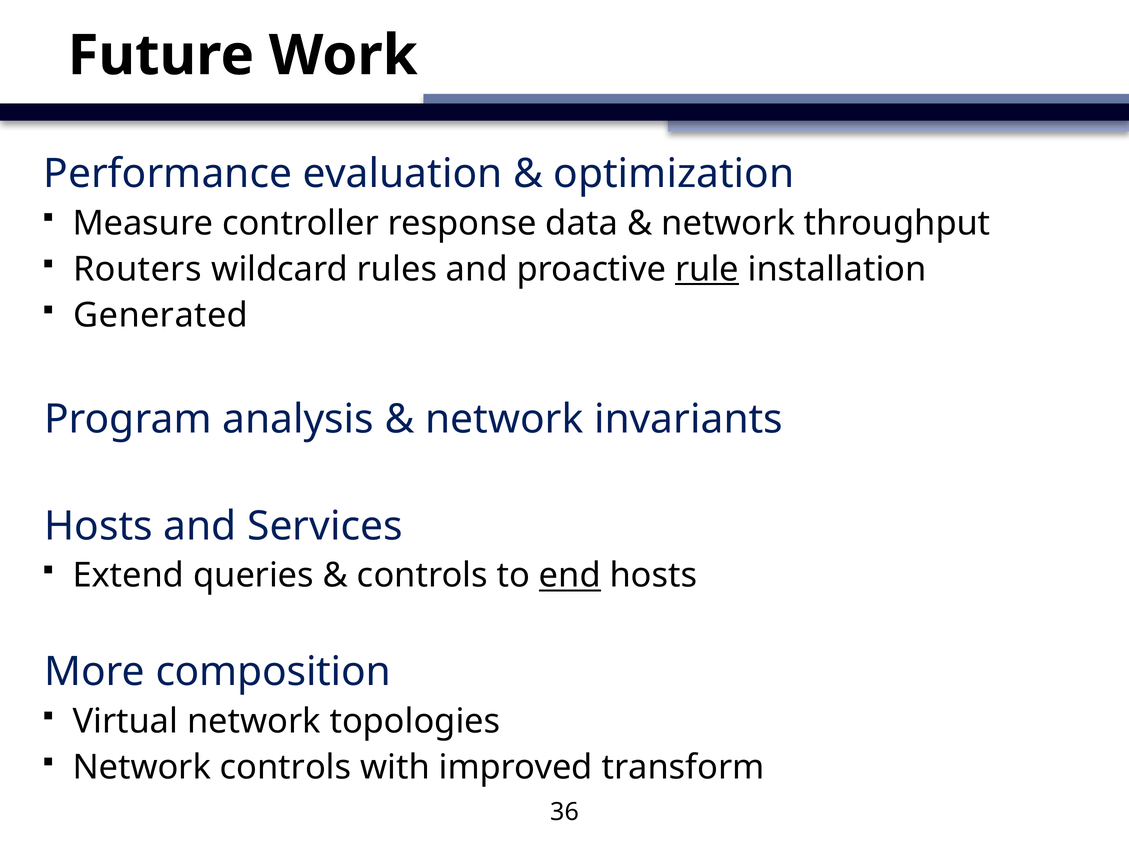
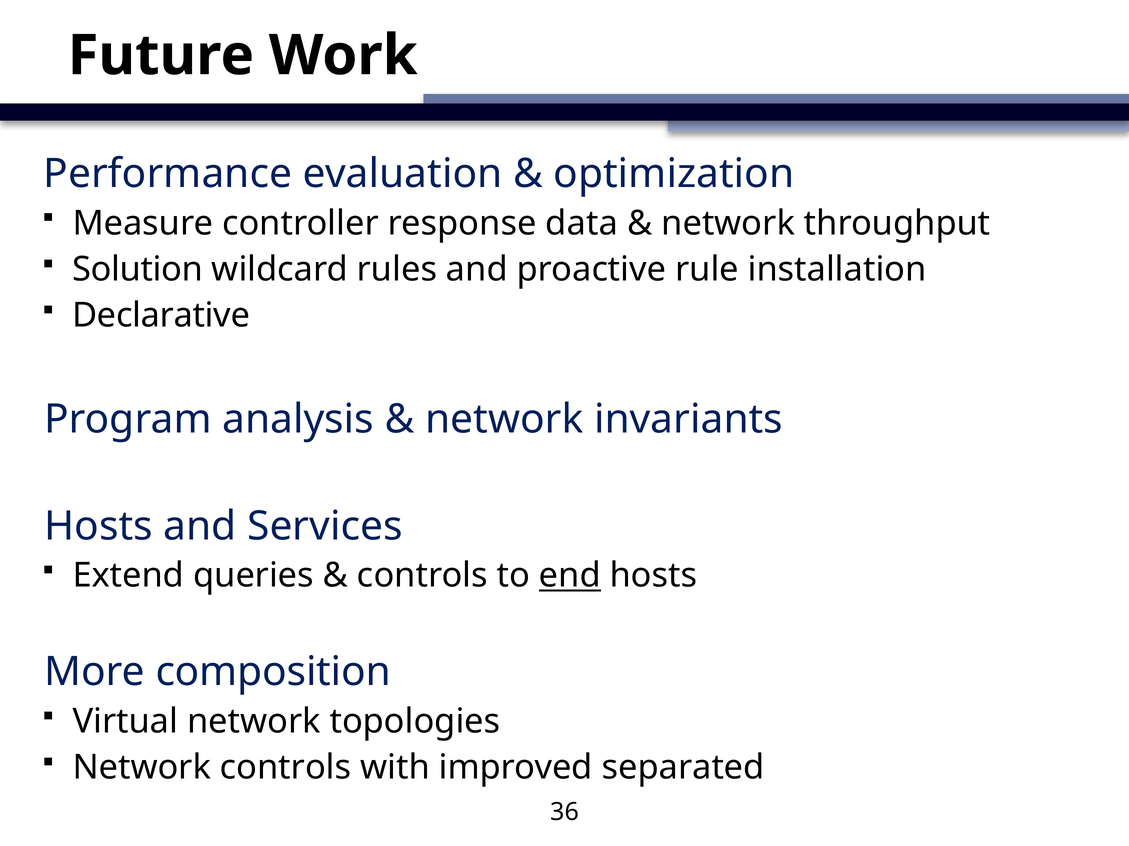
Routers: Routers -> Solution
rule underline: present -> none
Generated: Generated -> Declarative
transform: transform -> separated
